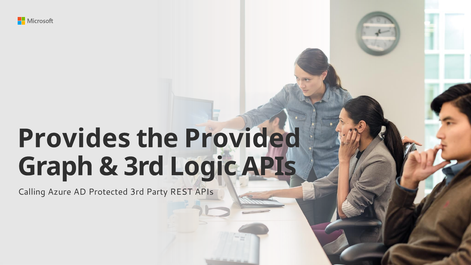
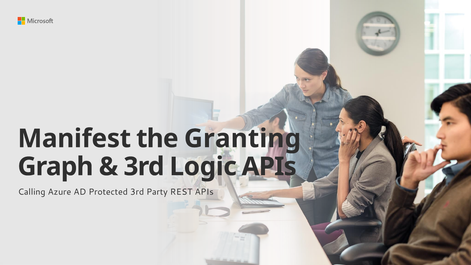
Provides: Provides -> Manifest
Provided: Provided -> Granting
